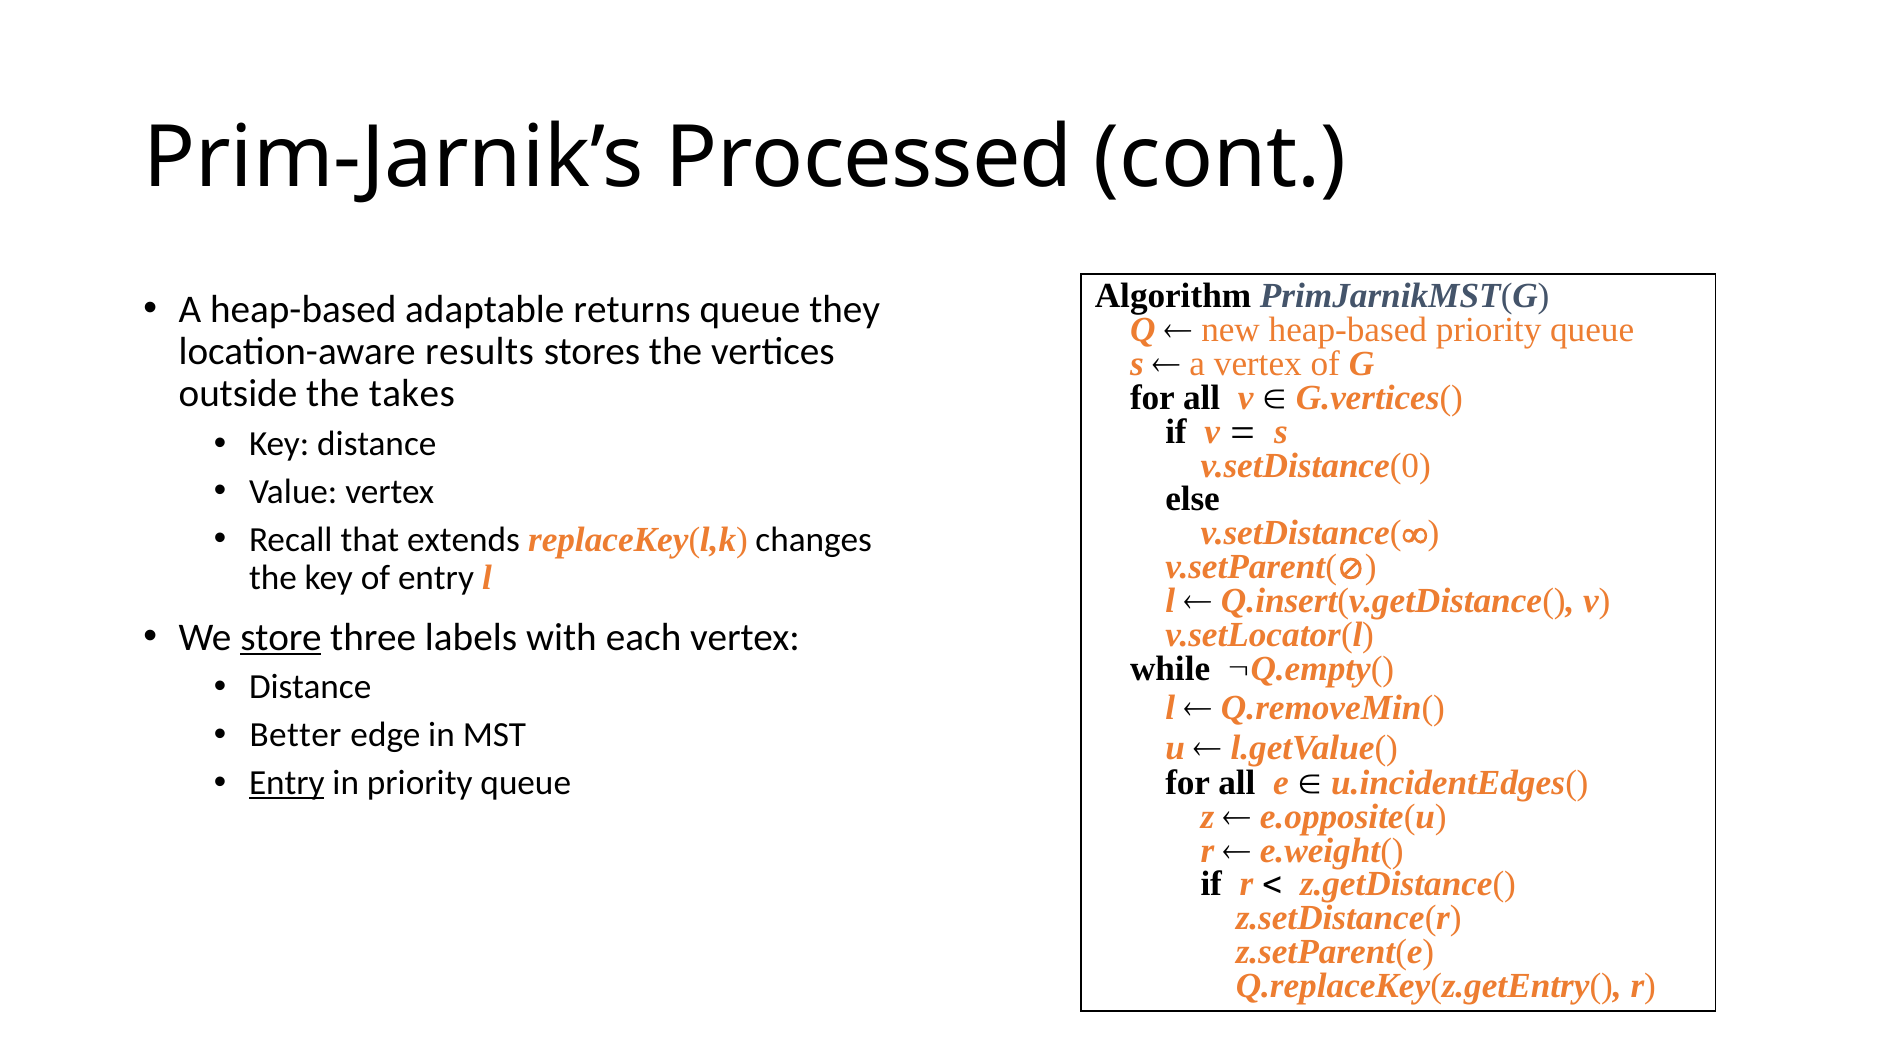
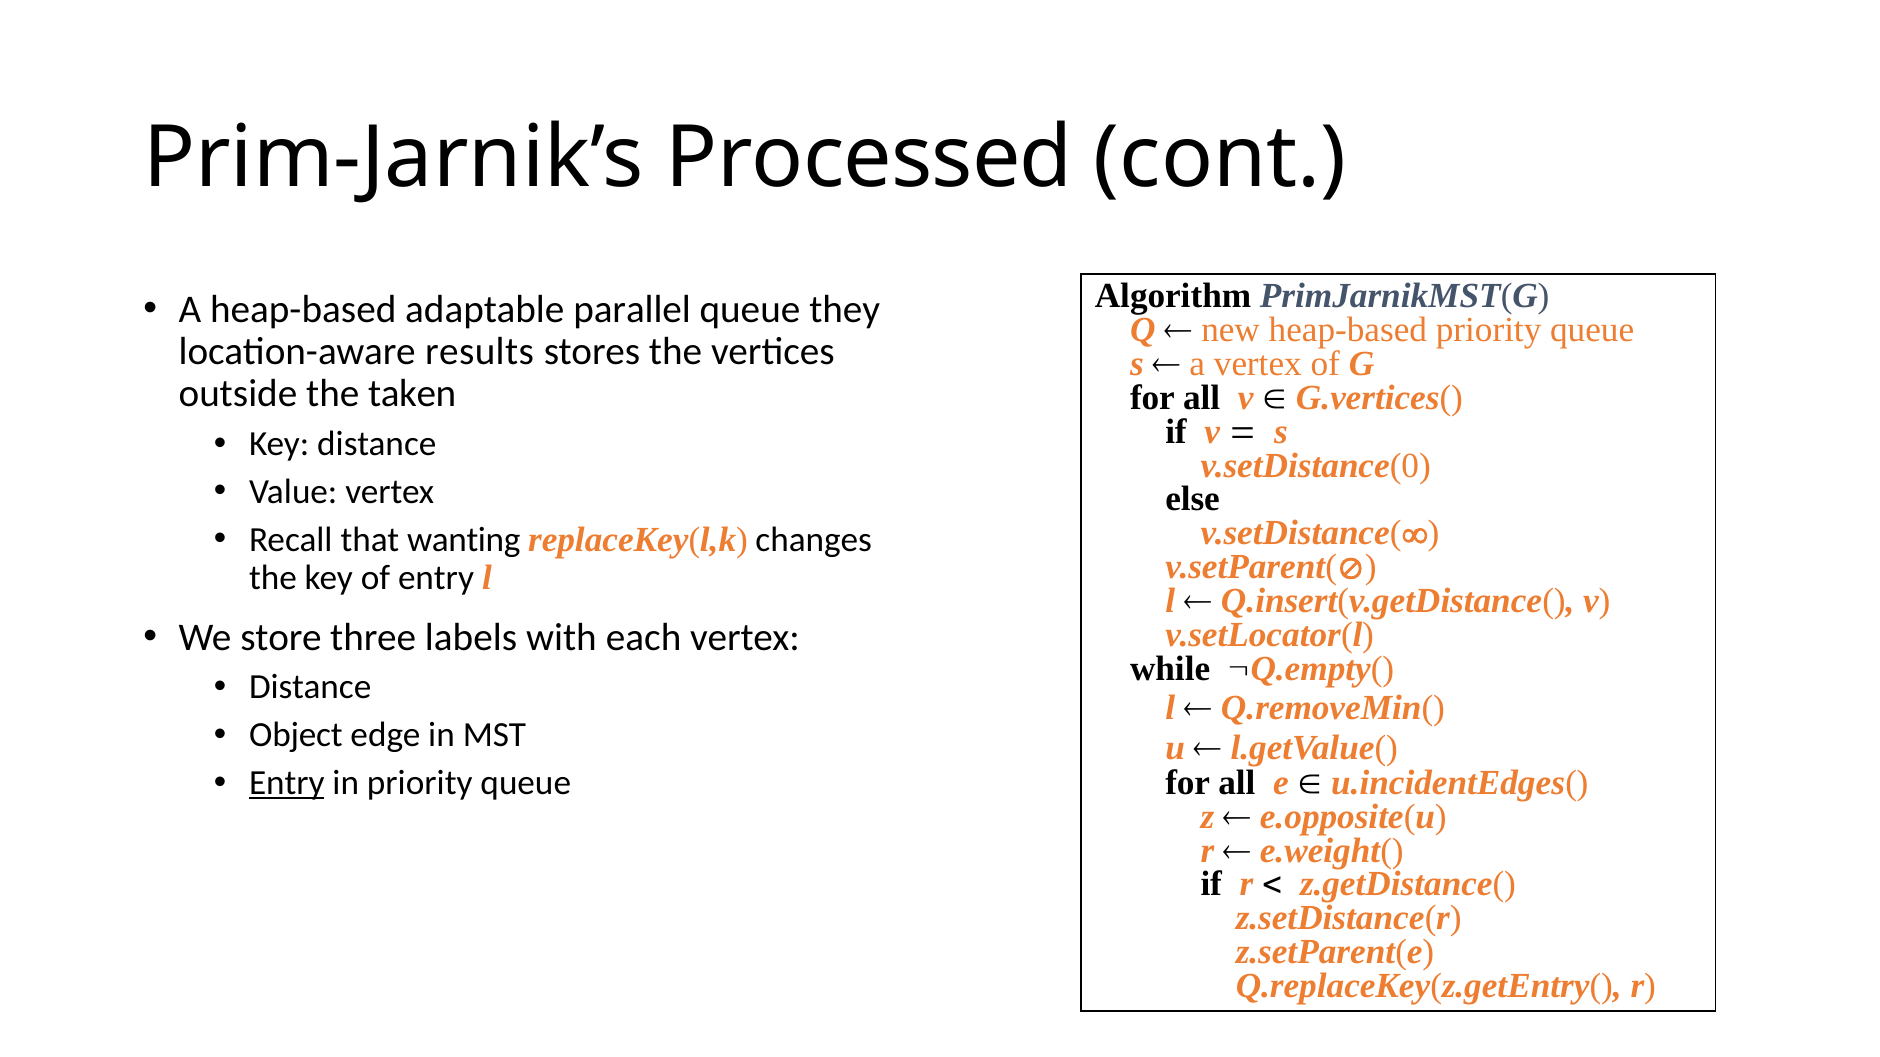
returns: returns -> parallel
takes: takes -> taken
extends: extends -> wanting
store underline: present -> none
Better: Better -> Object
